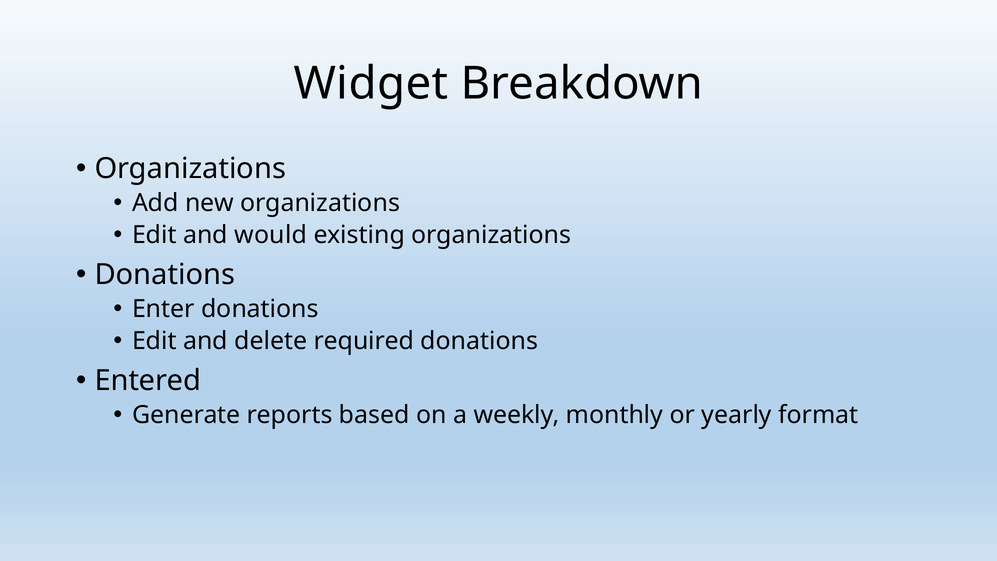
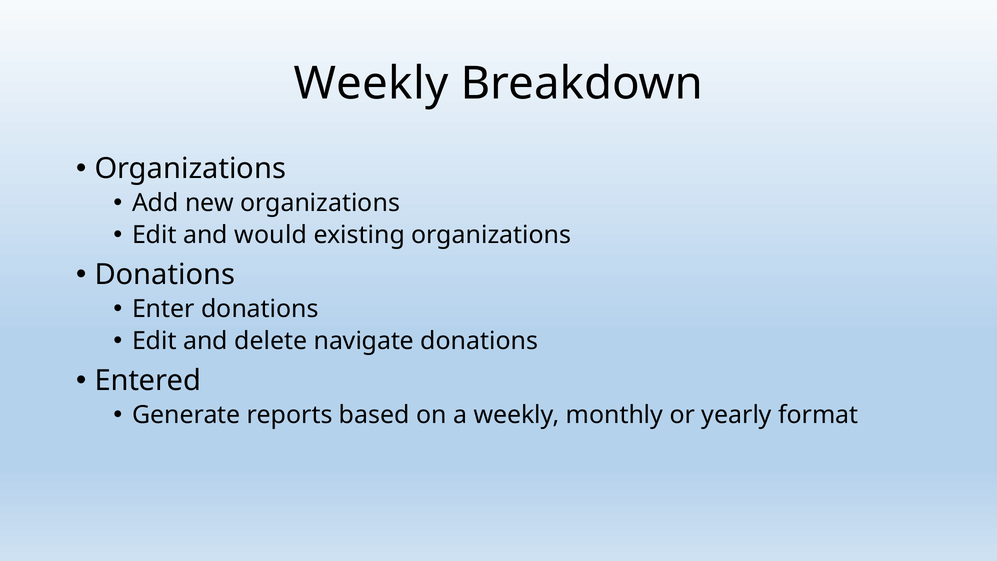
Widget at (371, 84): Widget -> Weekly
required: required -> navigate
